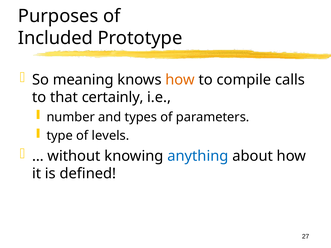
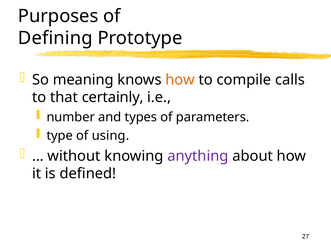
Included: Included -> Defining
levels: levels -> using
anything colour: blue -> purple
